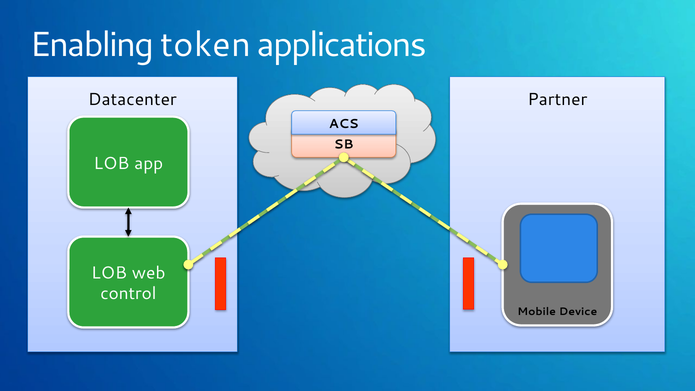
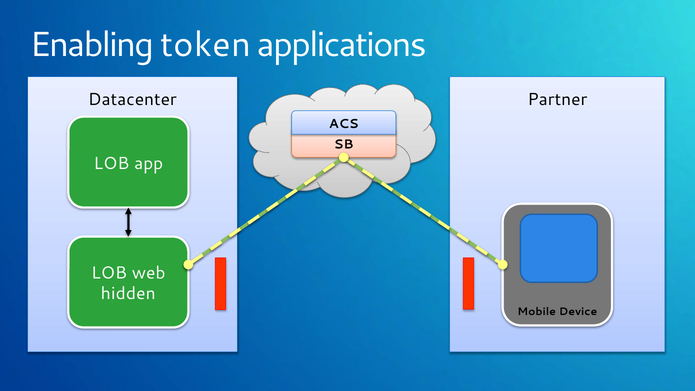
control: control -> hidden
